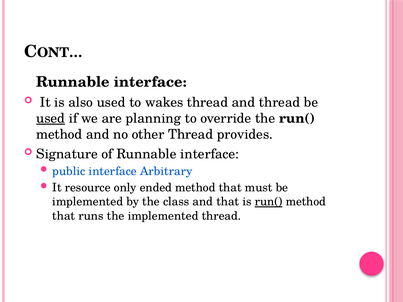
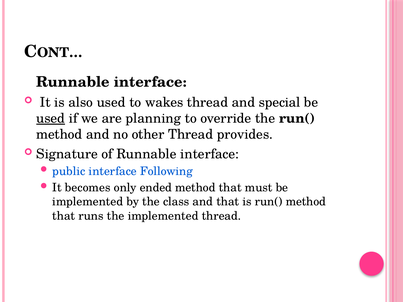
and thread: thread -> special
Arbitrary: Arbitrary -> Following
resource: resource -> becomes
run( at (269, 202) underline: present -> none
